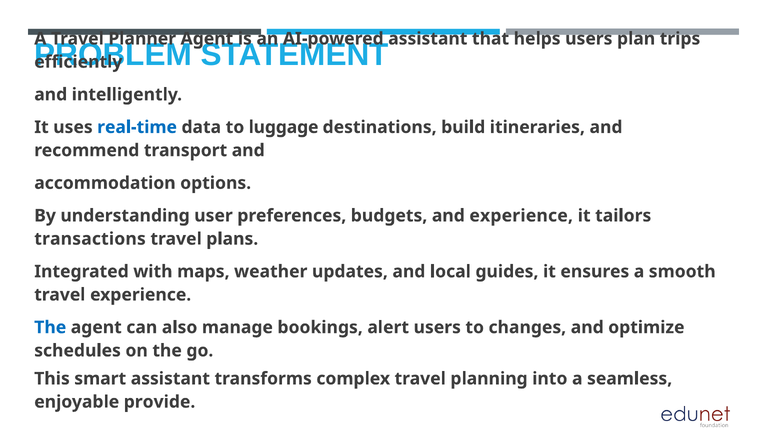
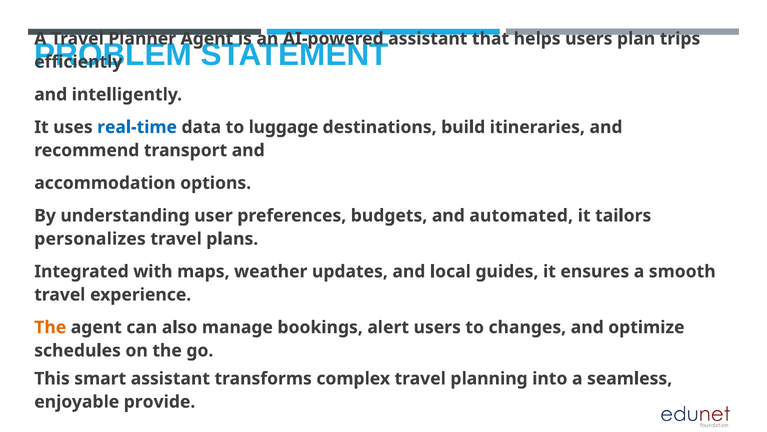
and experience: experience -> automated
transactions: transactions -> personalizes
The at (50, 327) colour: blue -> orange
